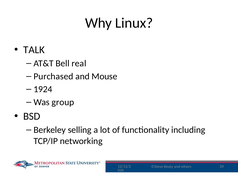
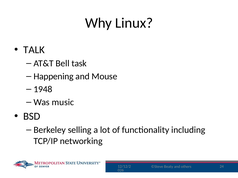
real: real -> task
Purchased: Purchased -> Happening
1924: 1924 -> 1948
group: group -> music
